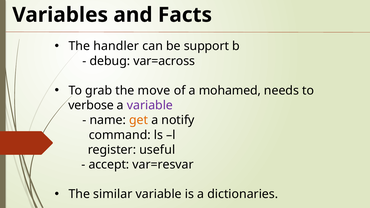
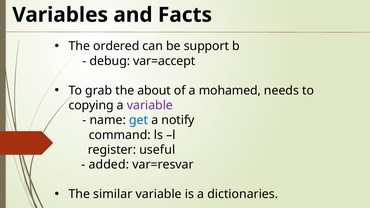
handler: handler -> ordered
var=across: var=across -> var=accept
move: move -> about
verbose: verbose -> copying
get colour: orange -> blue
accept: accept -> added
